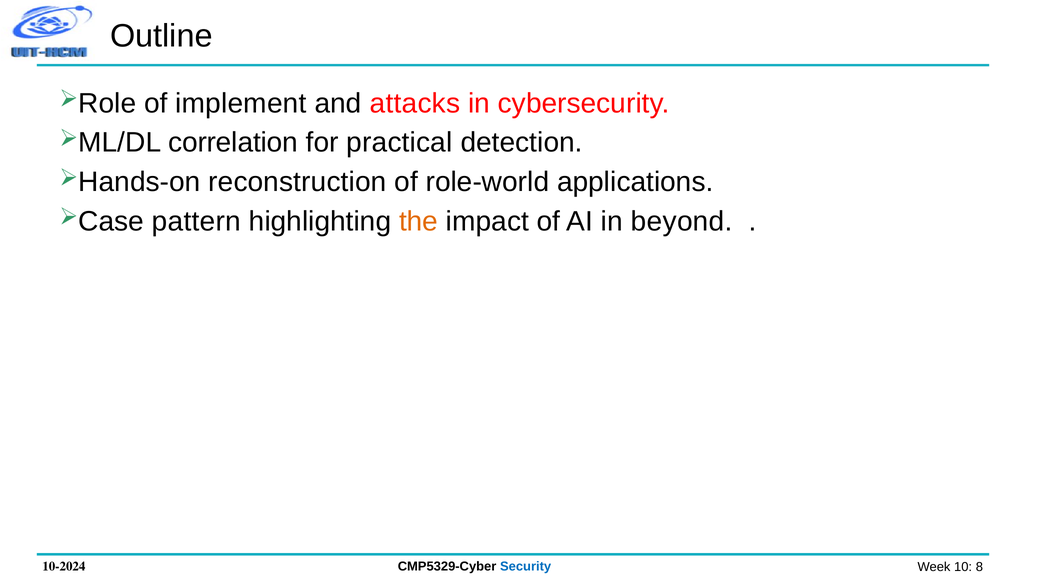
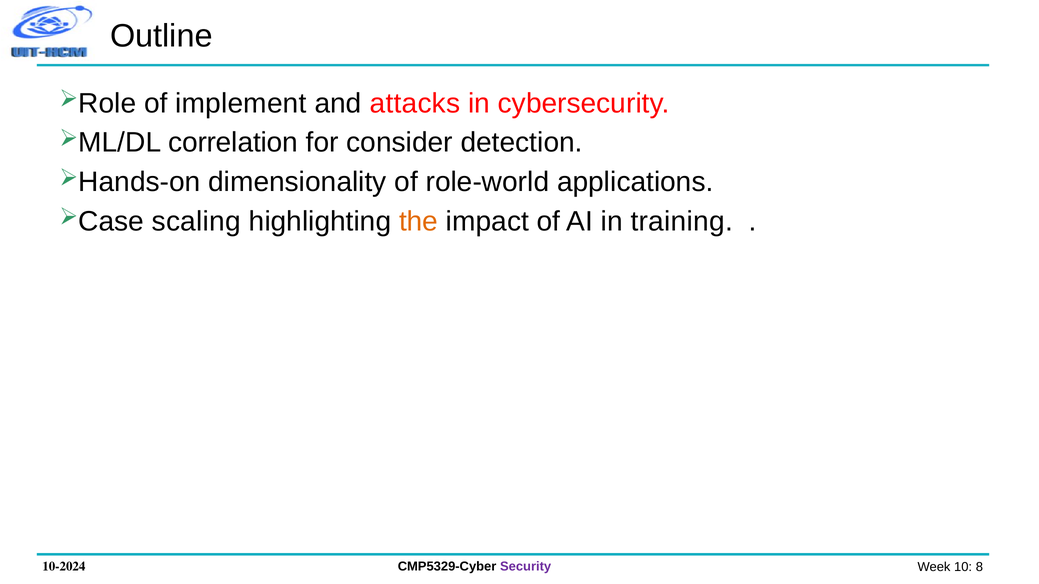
practical: practical -> consider
reconstruction: reconstruction -> dimensionality
pattern: pattern -> scaling
beyond: beyond -> training
Security colour: blue -> purple
